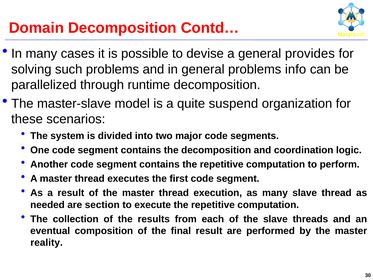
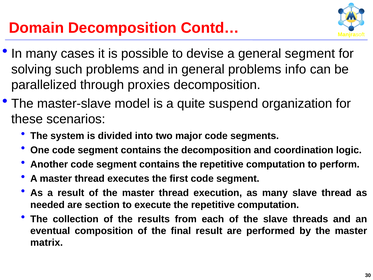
general provides: provides -> segment
runtime: runtime -> proxies
reality: reality -> matrix
